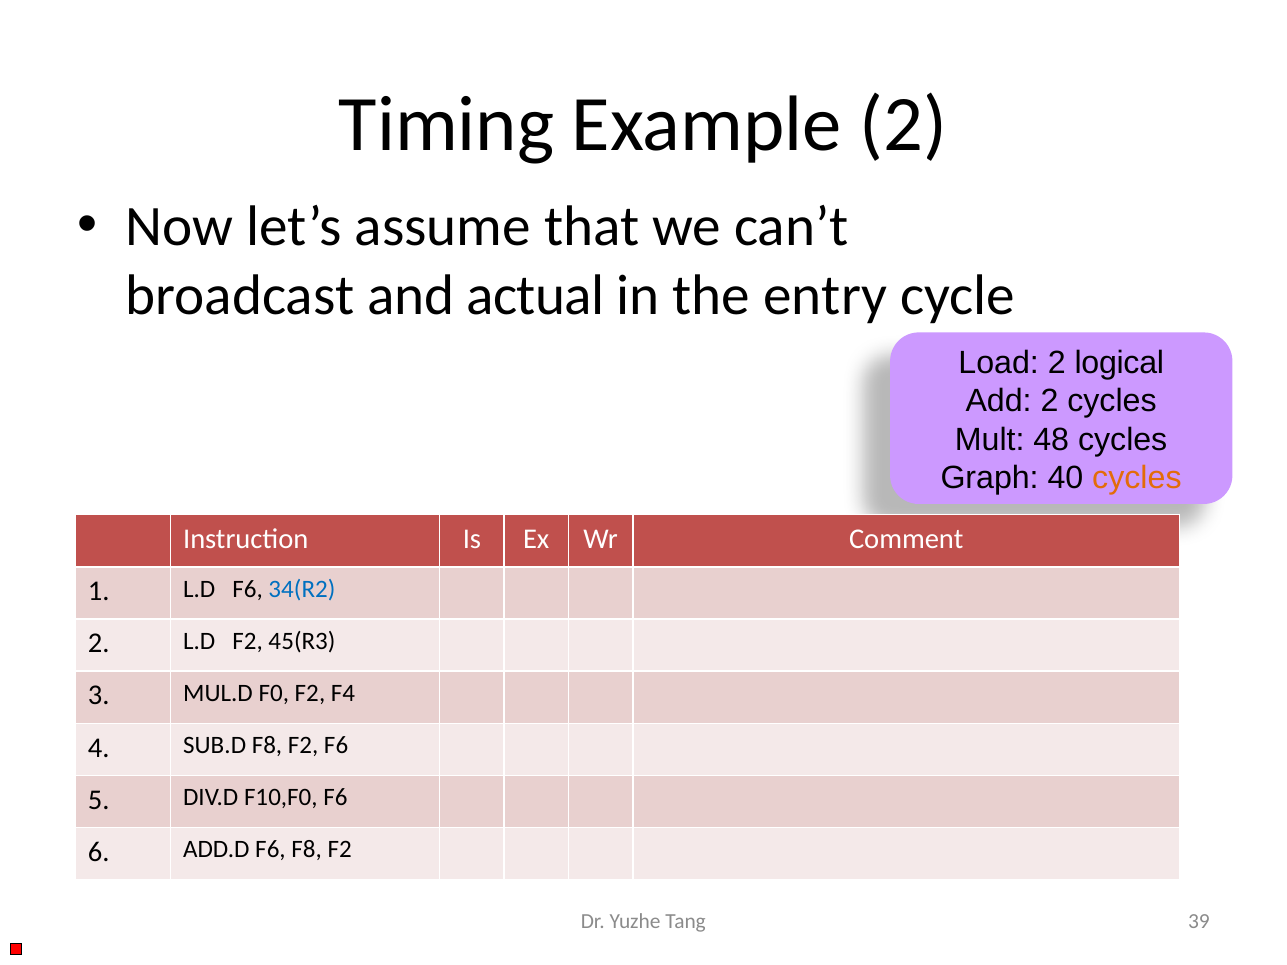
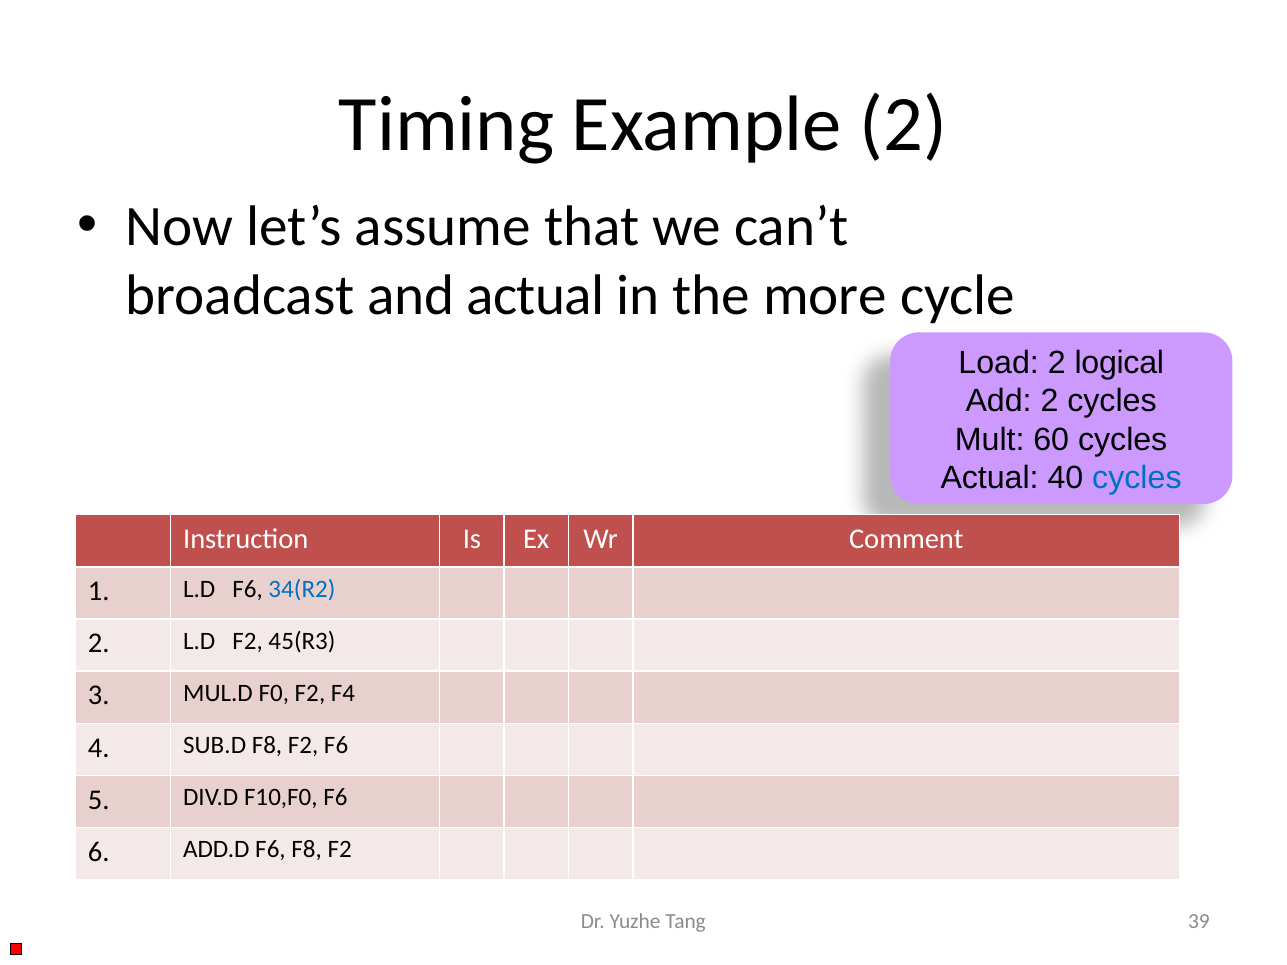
entry: entry -> more
48: 48 -> 60
Graph at (990, 478): Graph -> Actual
cycles at (1137, 478) colour: orange -> blue
